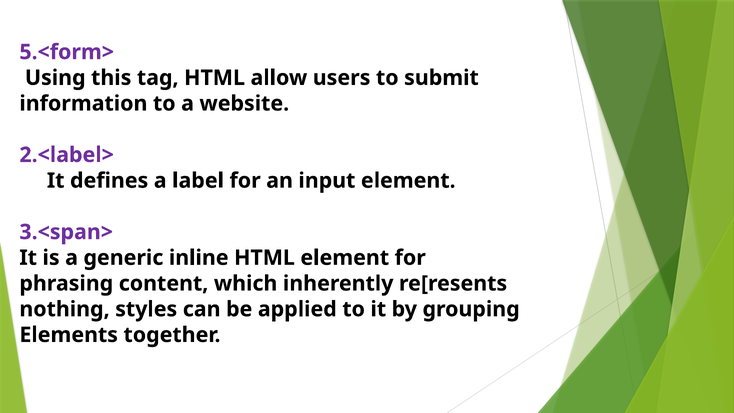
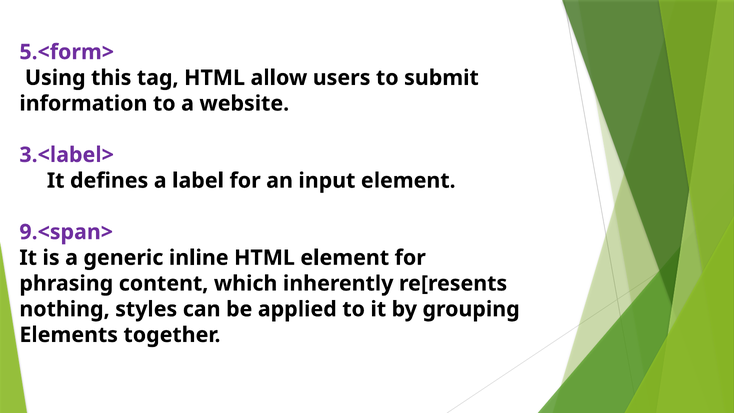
2.<label>: 2.<label> -> 3.<label>
3.<span>: 3.<span> -> 9.<span>
